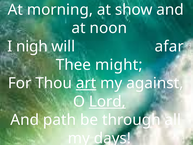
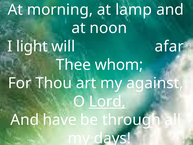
show: show -> lamp
nigh: nigh -> light
might: might -> whom
art underline: present -> none
path: path -> have
